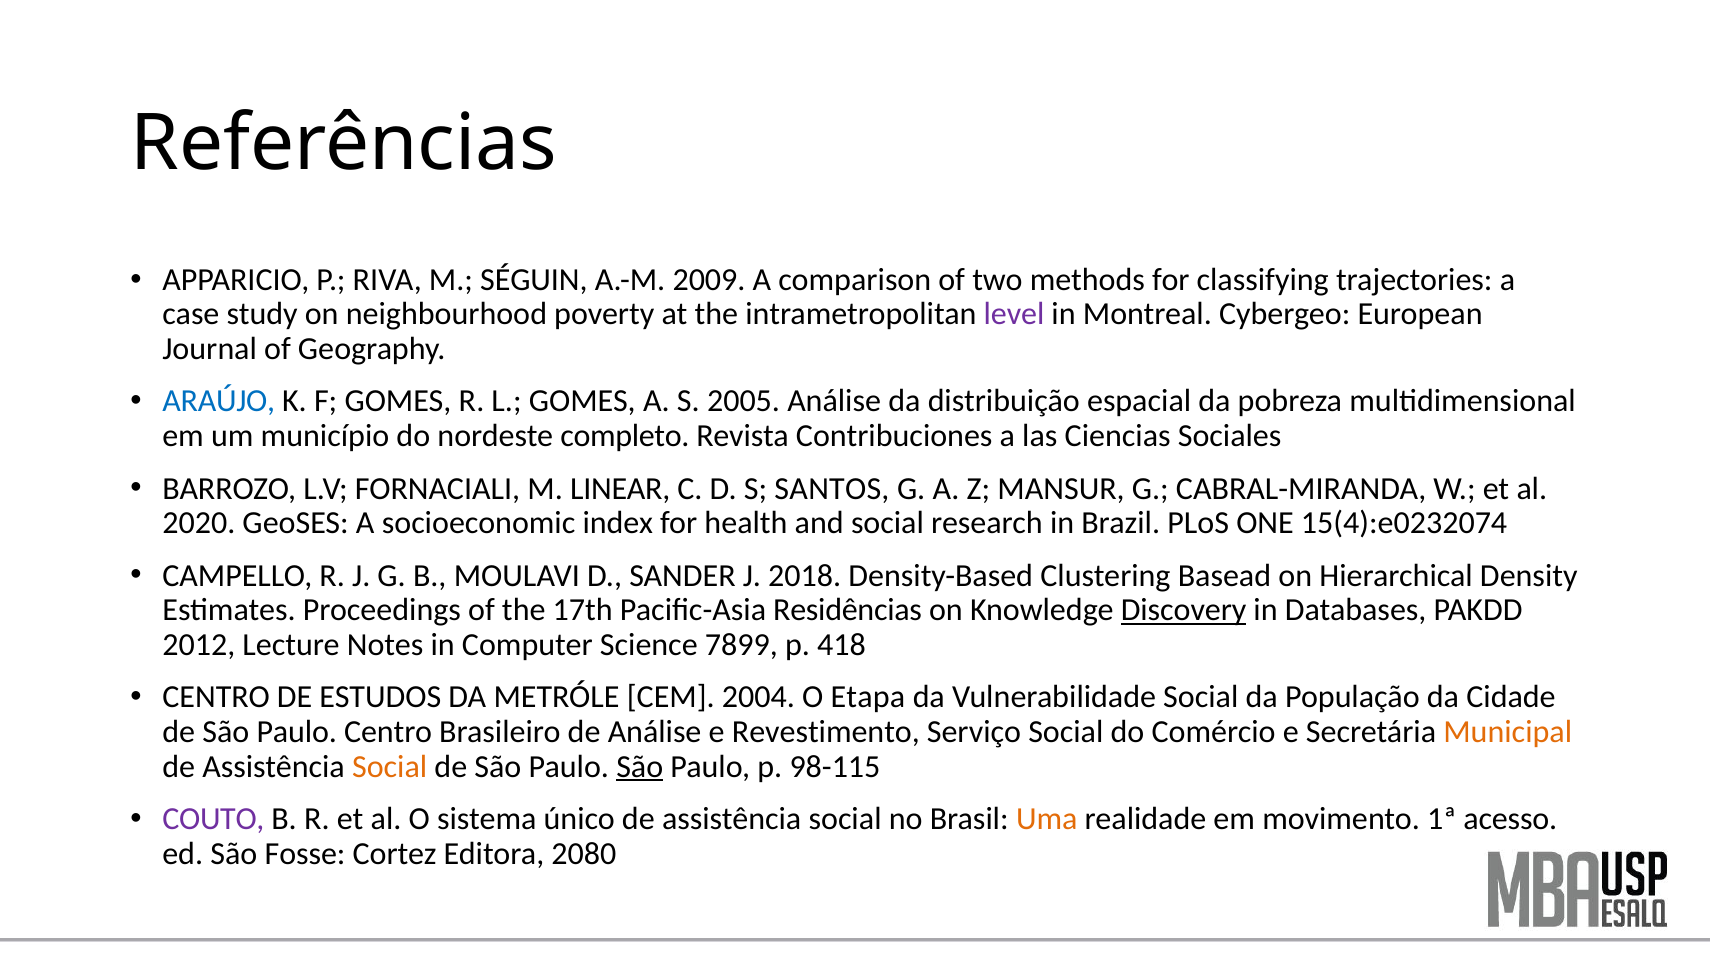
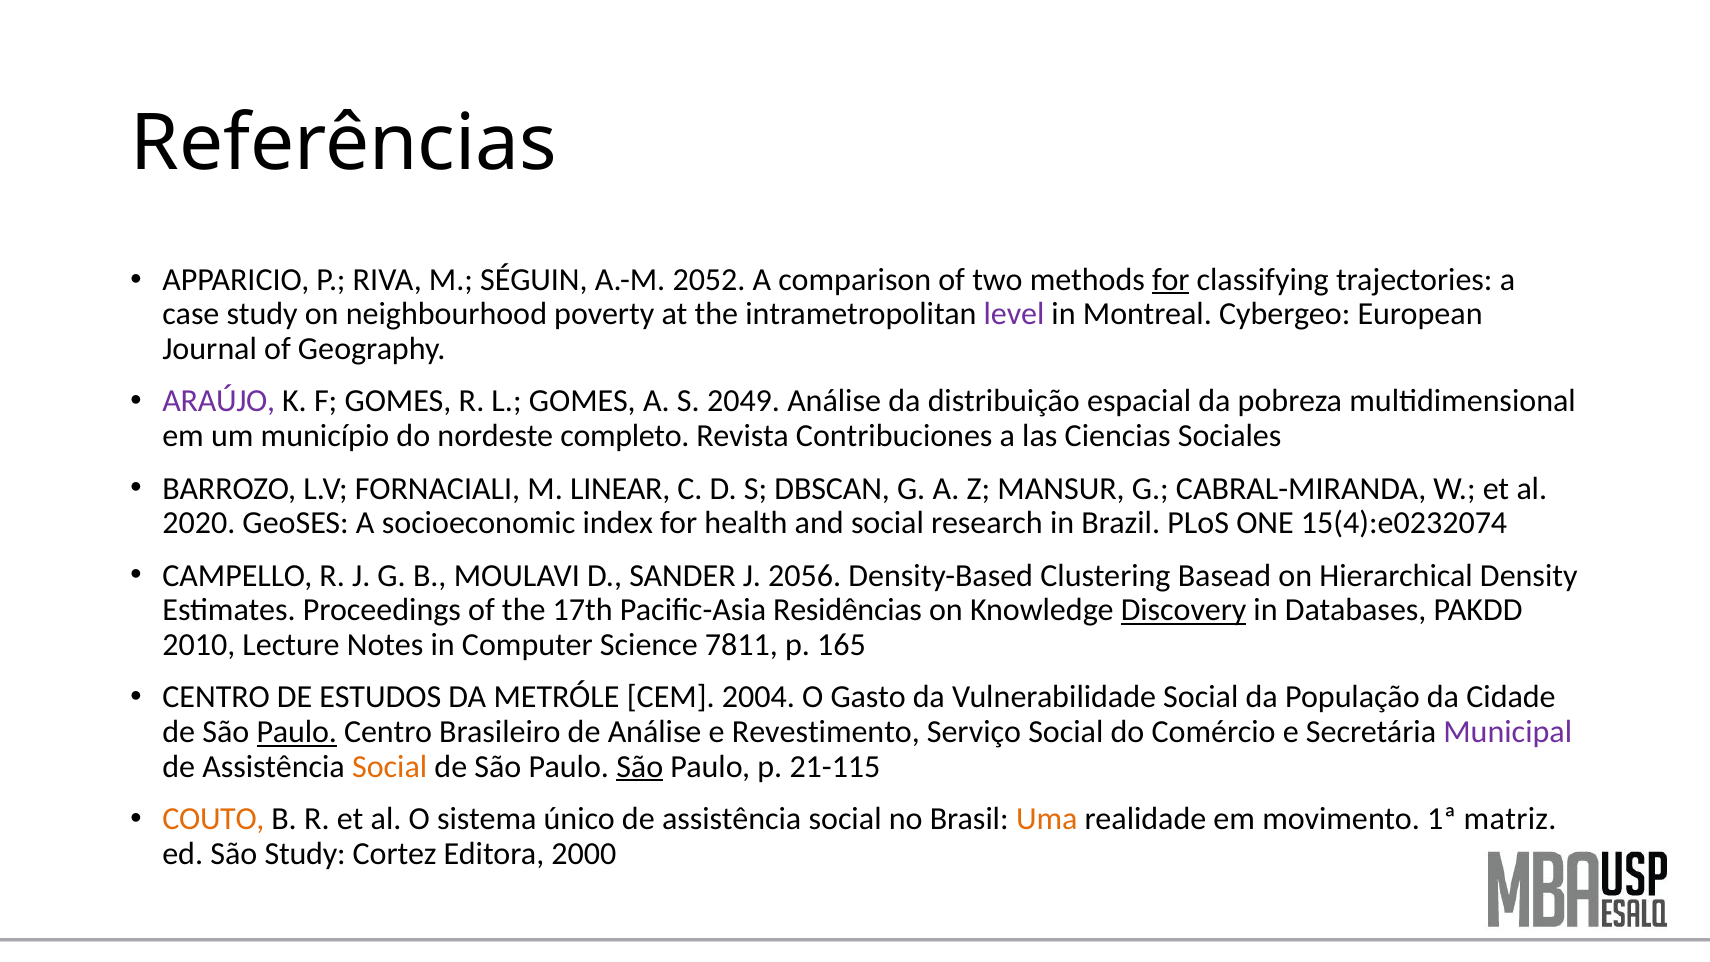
2009: 2009 -> 2052
for at (1171, 280) underline: none -> present
ARAÚJO colour: blue -> purple
2005: 2005 -> 2049
SANTOS: SANTOS -> DBSCAN
2018: 2018 -> 2056
2012: 2012 -> 2010
7899: 7899 -> 7811
418: 418 -> 165
Etapa: Etapa -> Gasto
Paulo at (297, 732) underline: none -> present
Municipal colour: orange -> purple
98-115: 98-115 -> 21-115
COUTO colour: purple -> orange
acesso: acesso -> matriz
São Fosse: Fosse -> Study
2080: 2080 -> 2000
